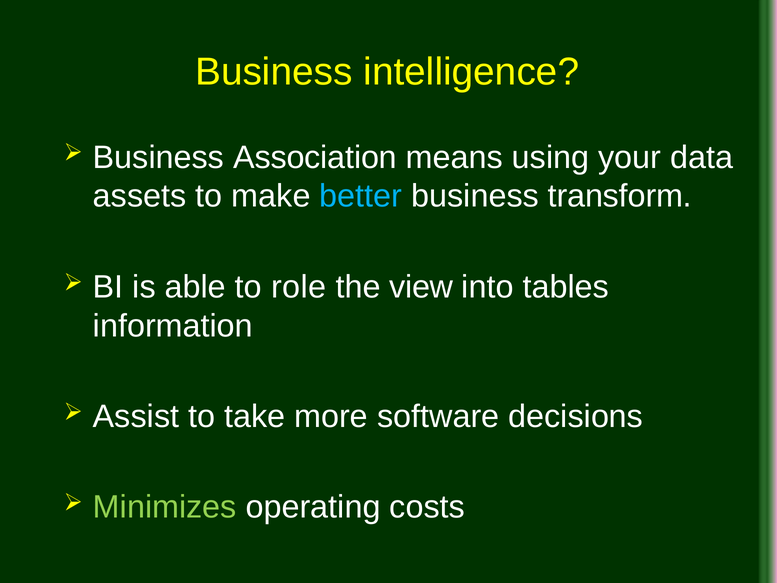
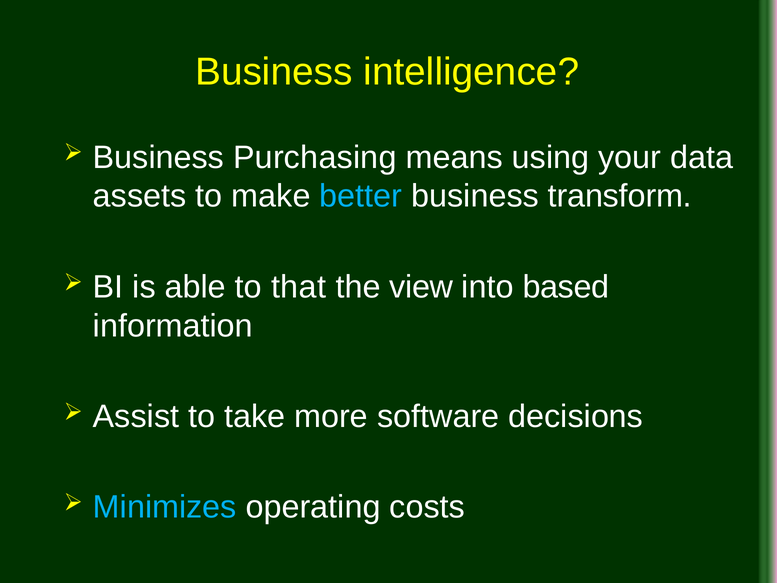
Association: Association -> Purchasing
role: role -> that
tables: tables -> based
Minimizes colour: light green -> light blue
